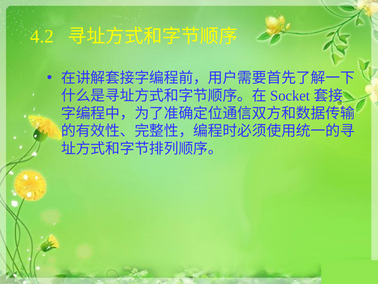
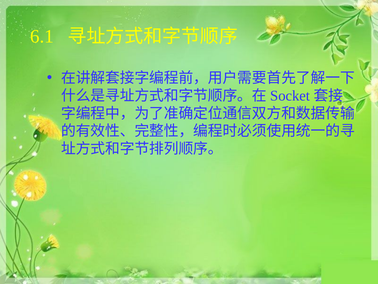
4.2: 4.2 -> 6.1
